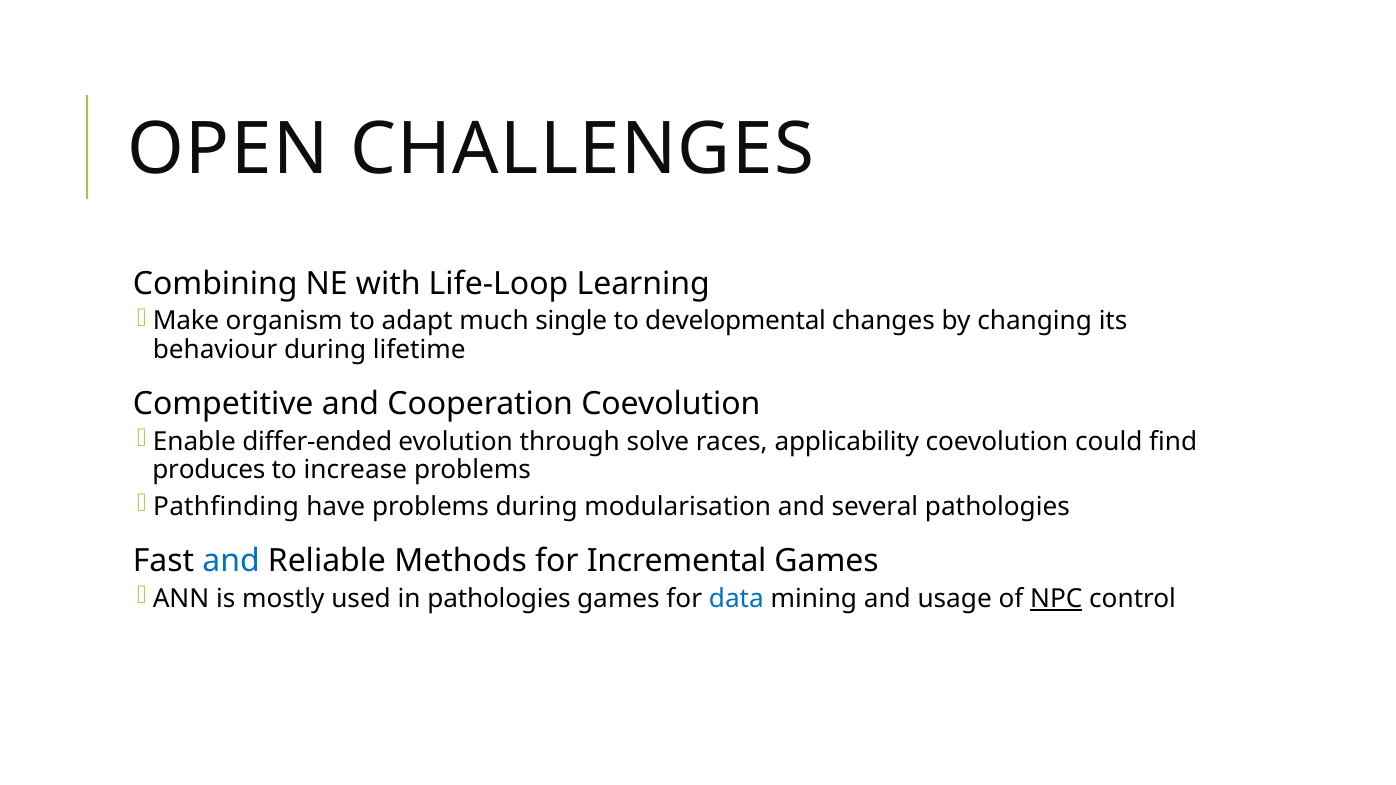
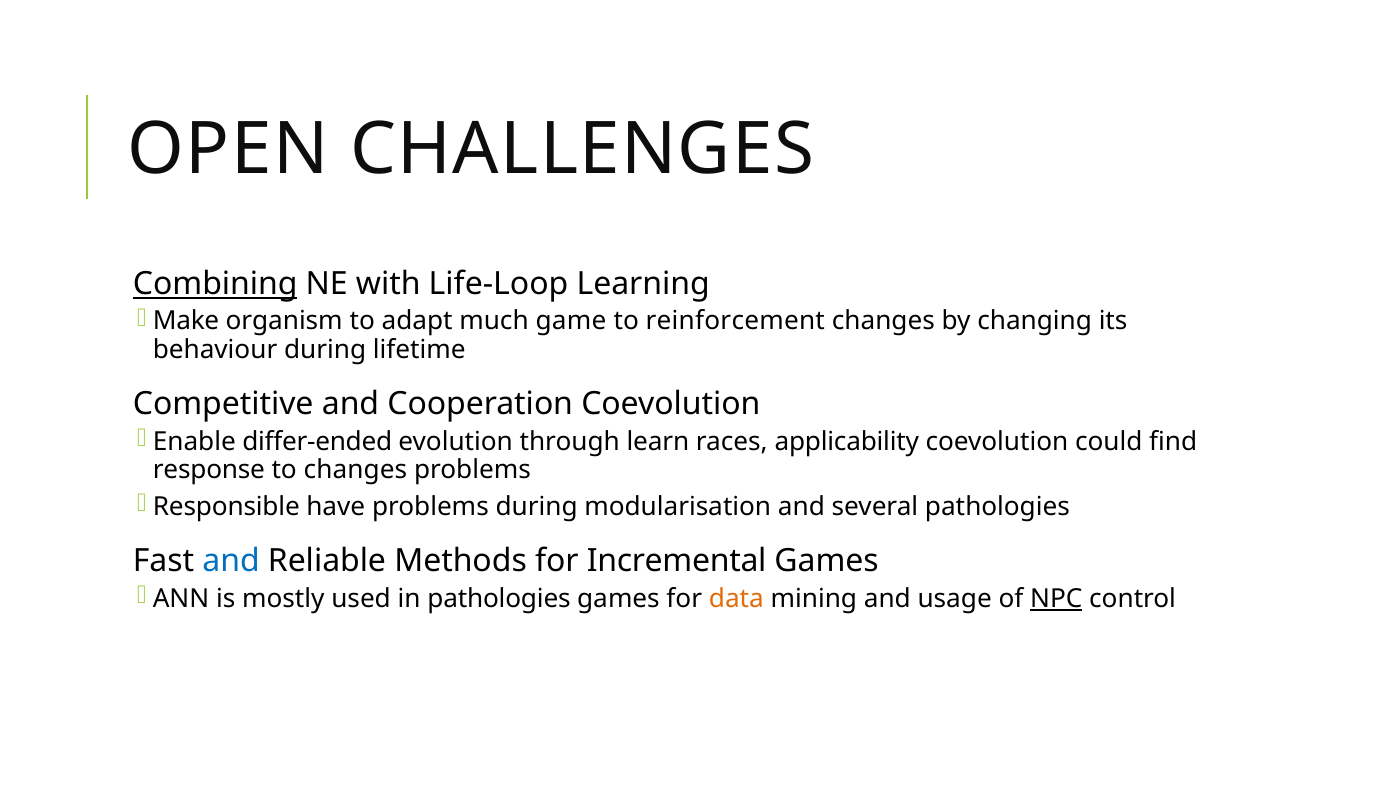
Combining underline: none -> present
single: single -> game
developmental: developmental -> reinforcement
solve: solve -> learn
produces: produces -> response
to increase: increase -> changes
Pathfinding: Pathfinding -> Responsible
data colour: blue -> orange
